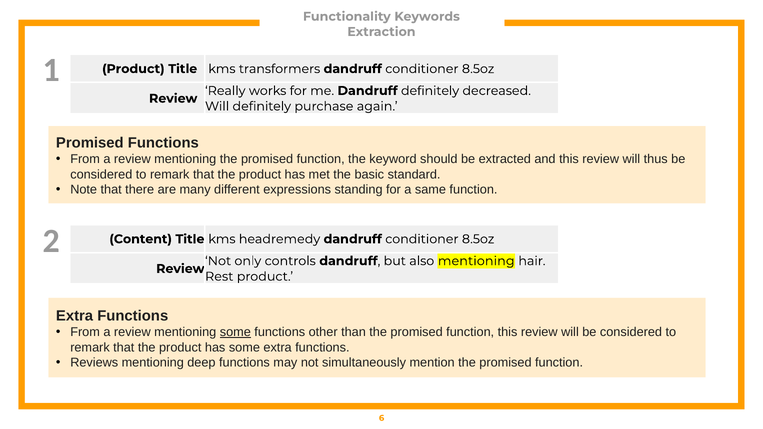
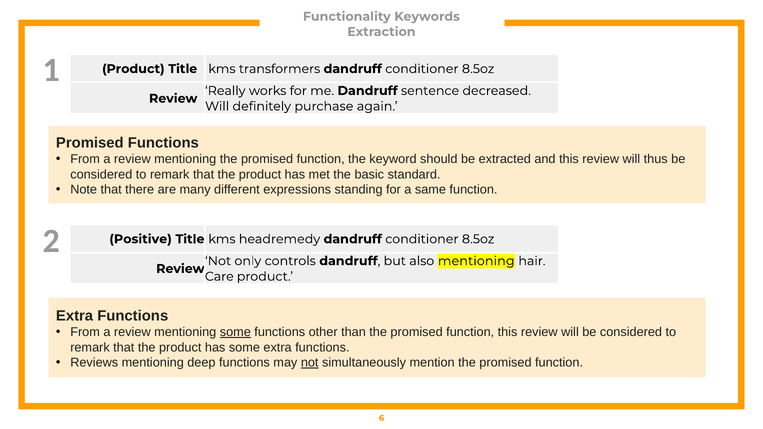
Dandruff definitely: definitely -> sentence
Content: Content -> Positive
Rest: Rest -> Care
not at (310, 363) underline: none -> present
